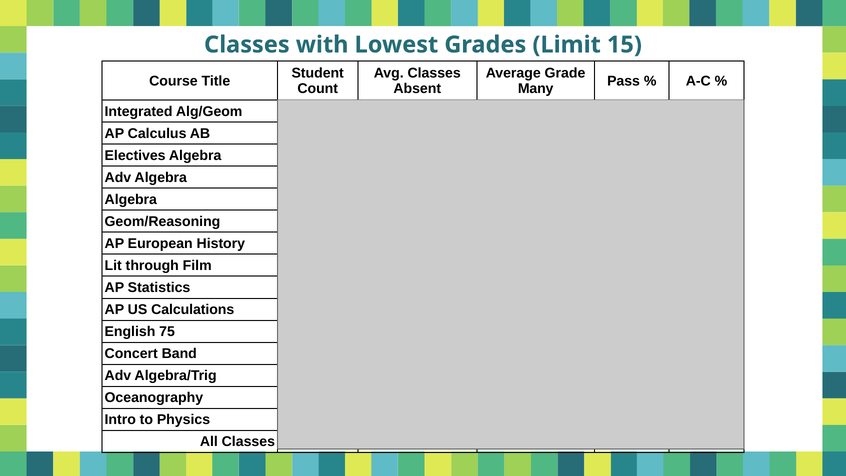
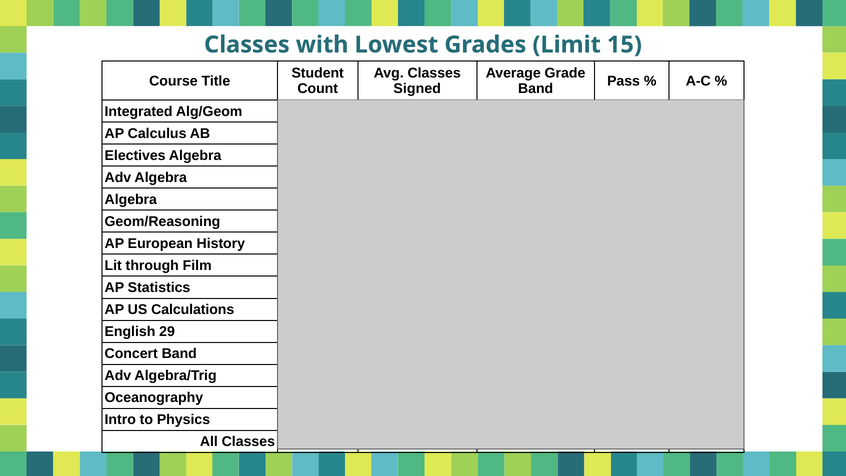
Absent: Absent -> Signed
Many at (536, 89): Many -> Band
English 75: 75 -> 29
